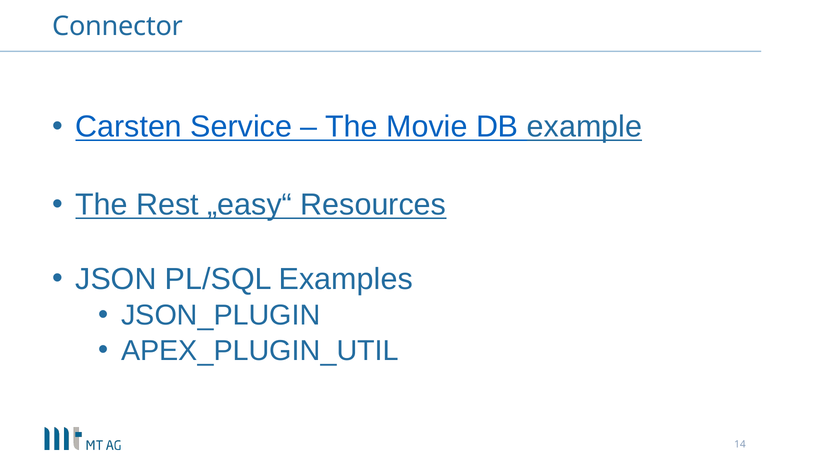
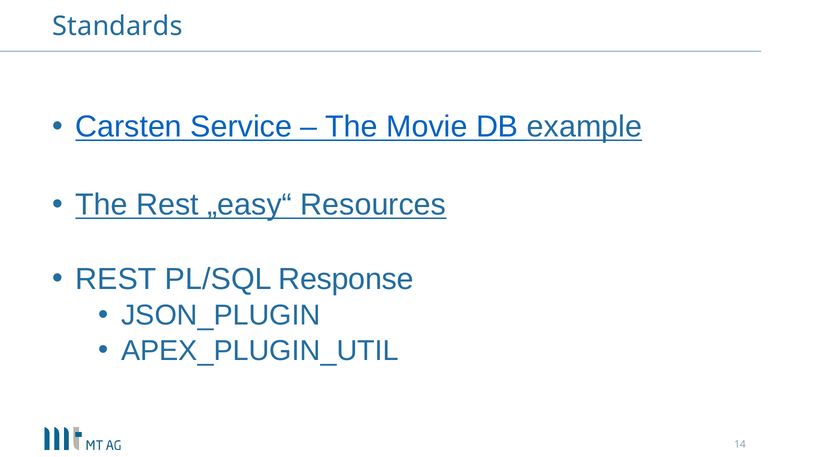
Connector: Connector -> Standards
JSON at (116, 279): JSON -> REST
Examples: Examples -> Response
